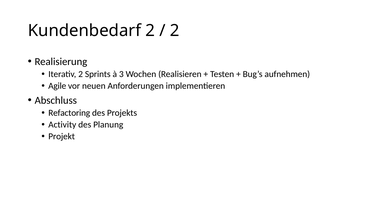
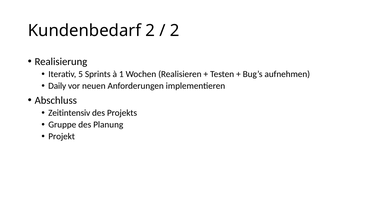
Iterativ 2: 2 -> 5
3: 3 -> 1
Agile: Agile -> Daily
Refactoring: Refactoring -> Zeitintensiv
Activity: Activity -> Gruppe
